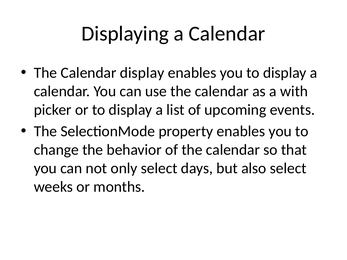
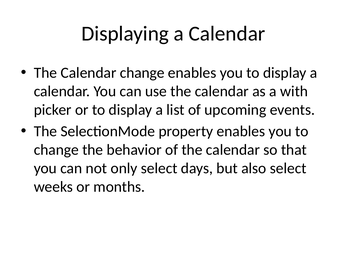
Calendar display: display -> change
